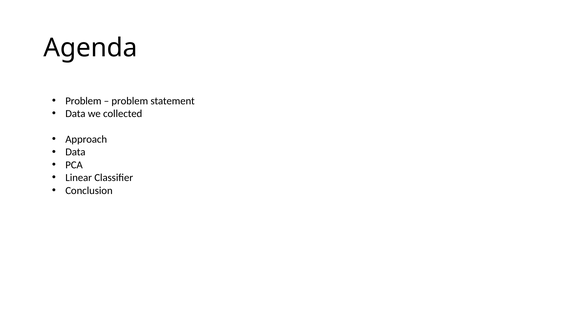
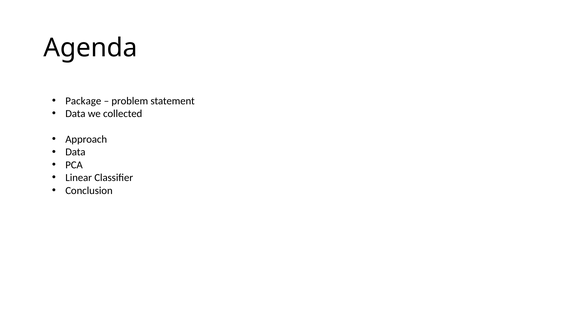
Problem at (83, 101): Problem -> Package
